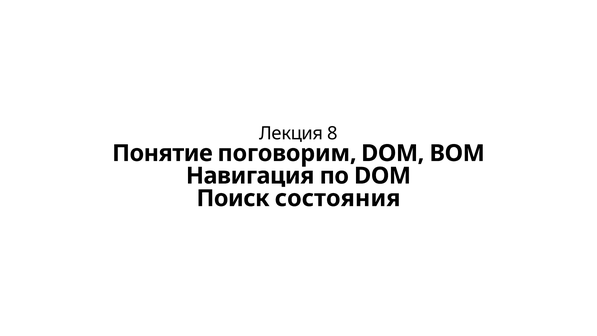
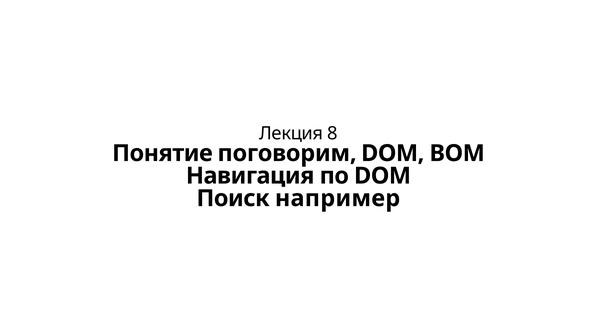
состояния: состояния -> например
